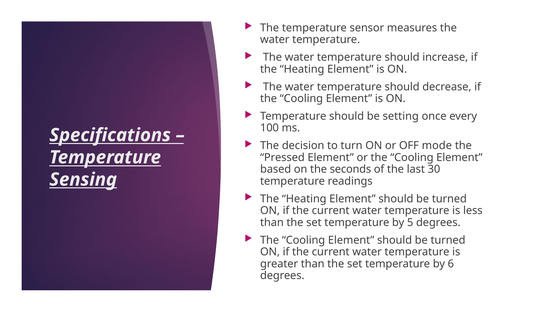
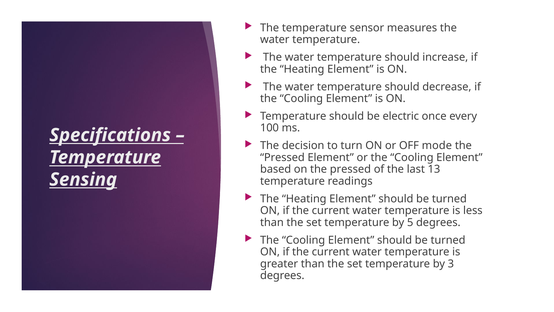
setting: setting -> electric
on the seconds: seconds -> pressed
30: 30 -> 13
6: 6 -> 3
